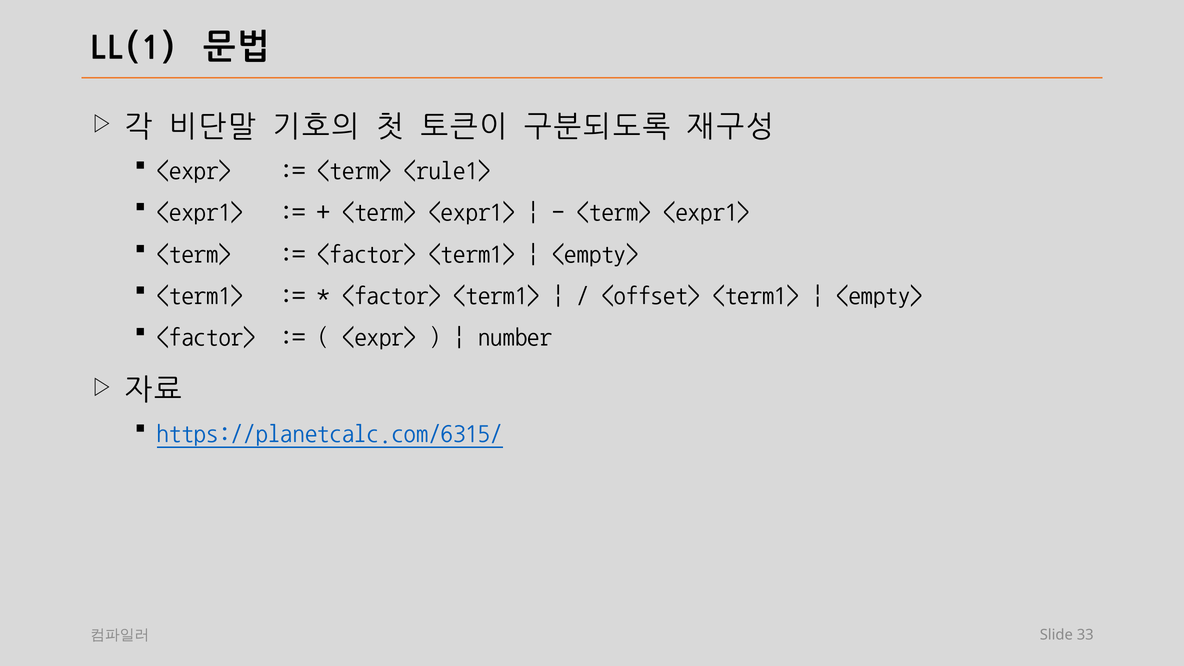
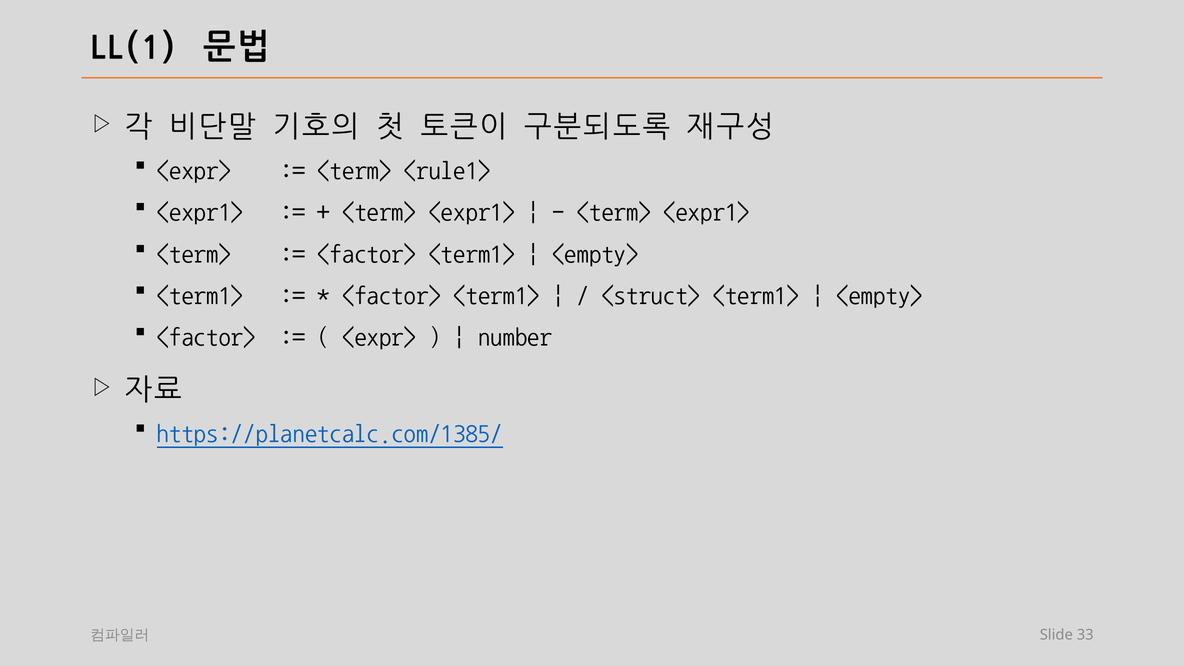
<offset>: <offset> -> <struct>
https://planetcalc.com/6315/: https://planetcalc.com/6315/ -> https://planetcalc.com/1385/
